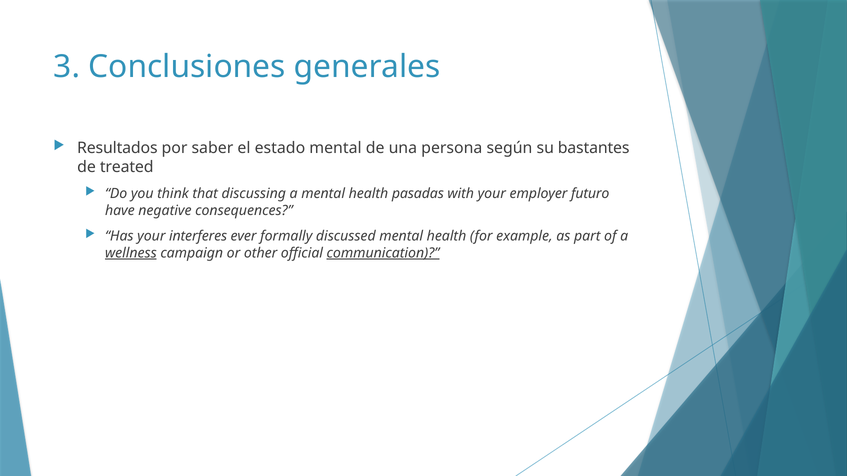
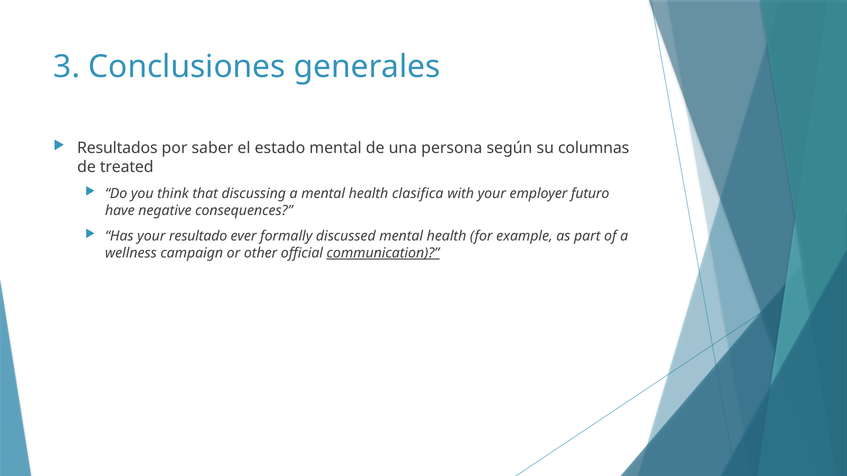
bastantes: bastantes -> columnas
pasadas: pasadas -> clasifica
interferes: interferes -> resultado
wellness underline: present -> none
